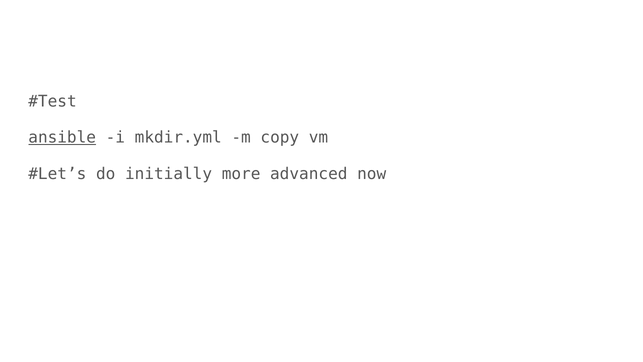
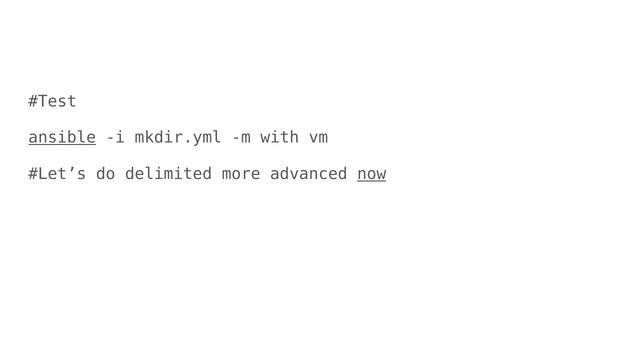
copy: copy -> with
initially: initially -> delimited
now underline: none -> present
